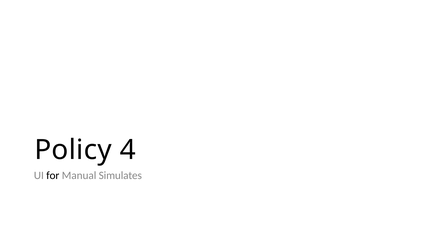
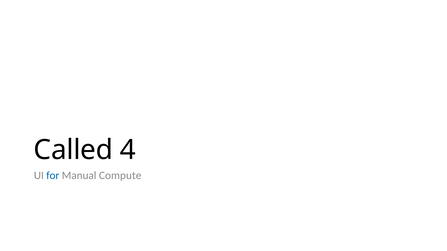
Policy: Policy -> Called
for colour: black -> blue
Simulates: Simulates -> Compute
